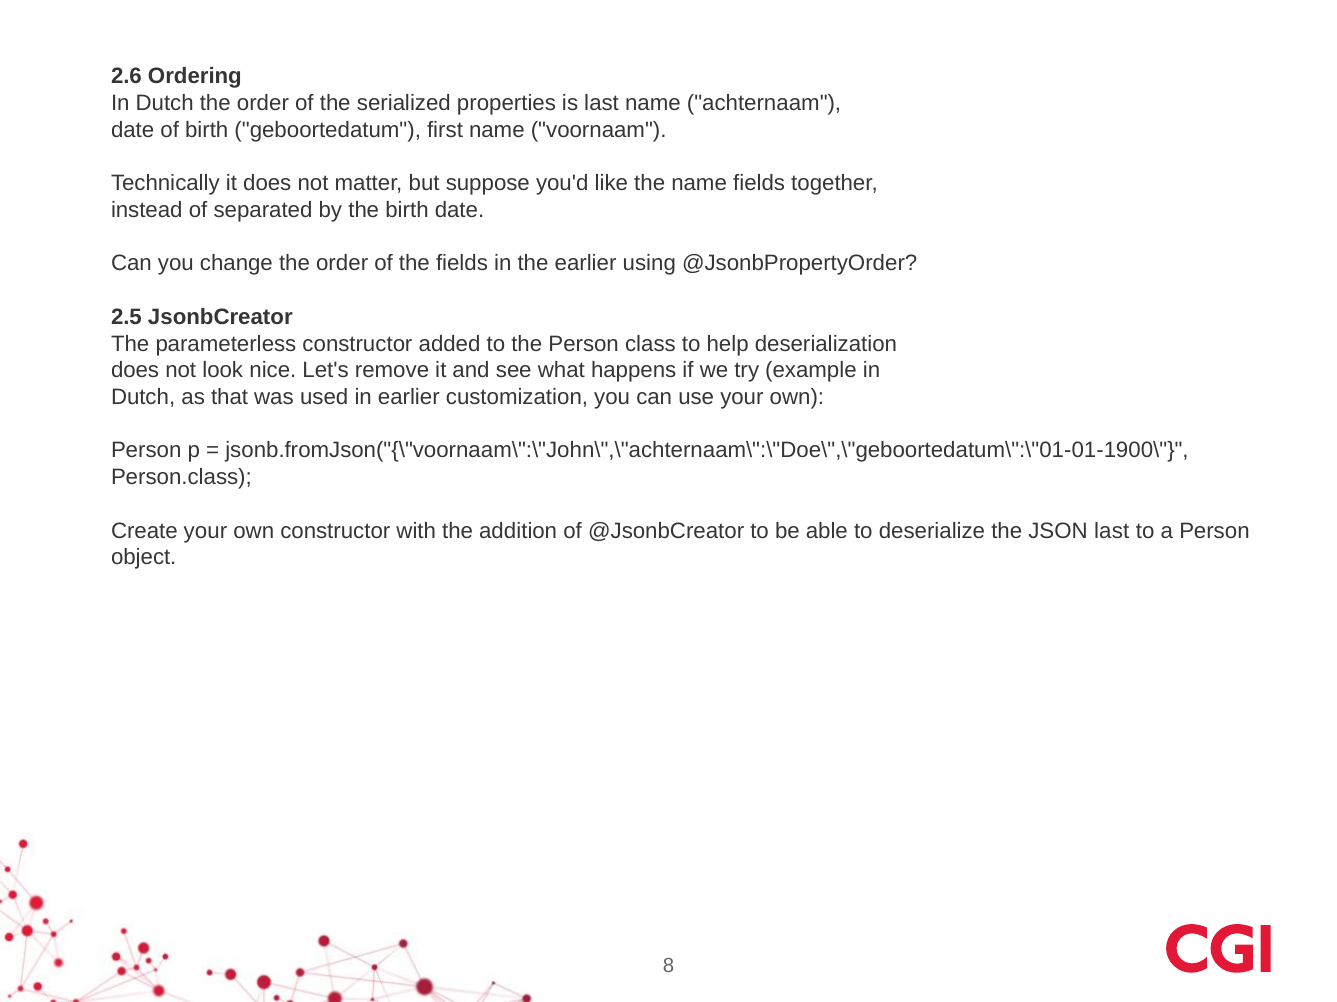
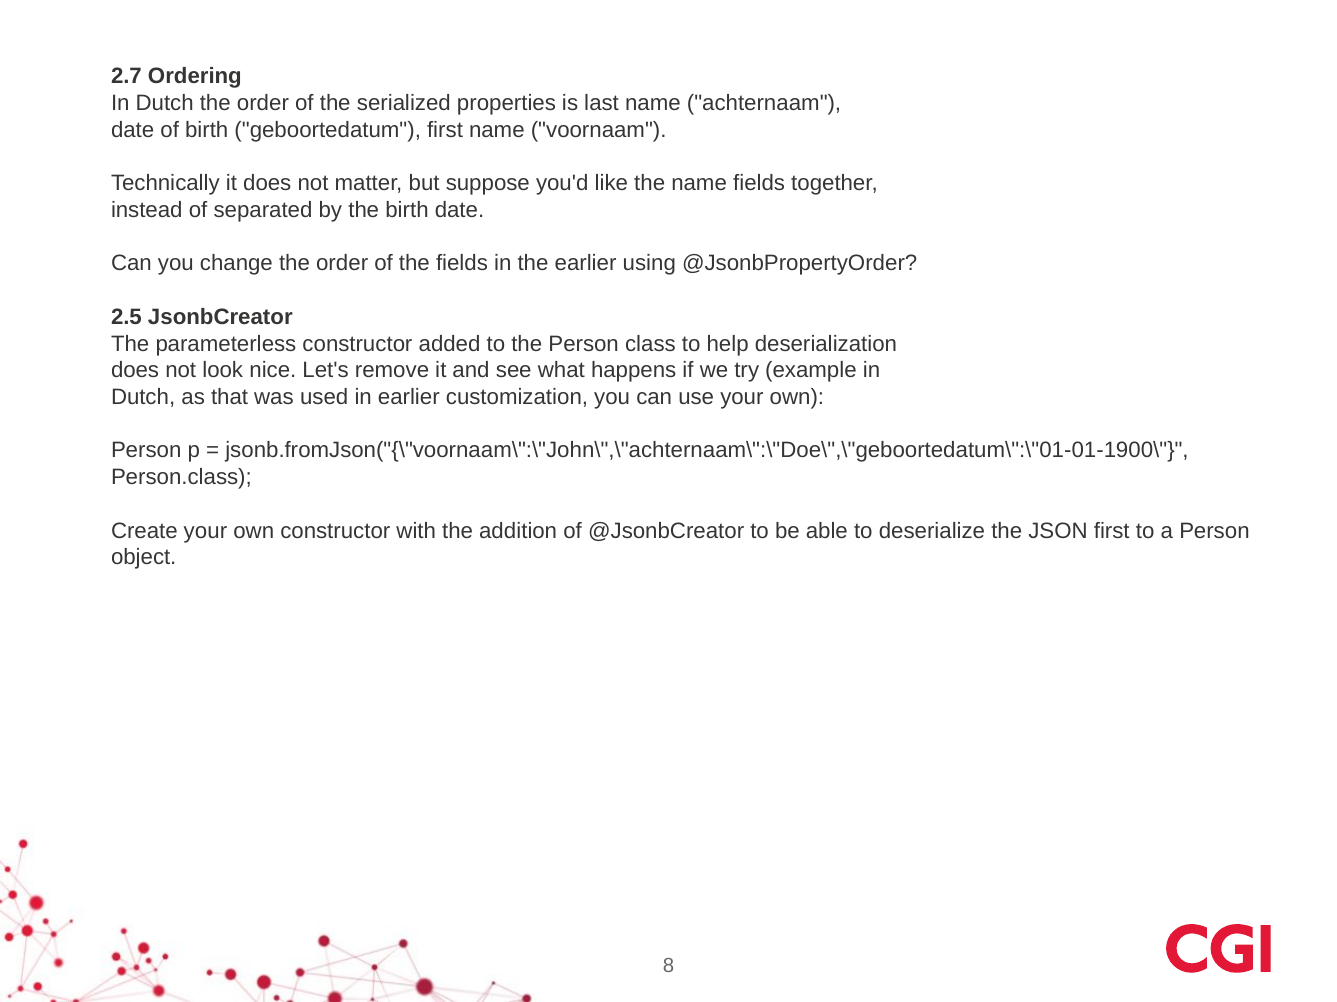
2.6: 2.6 -> 2.7
JSON last: last -> first
